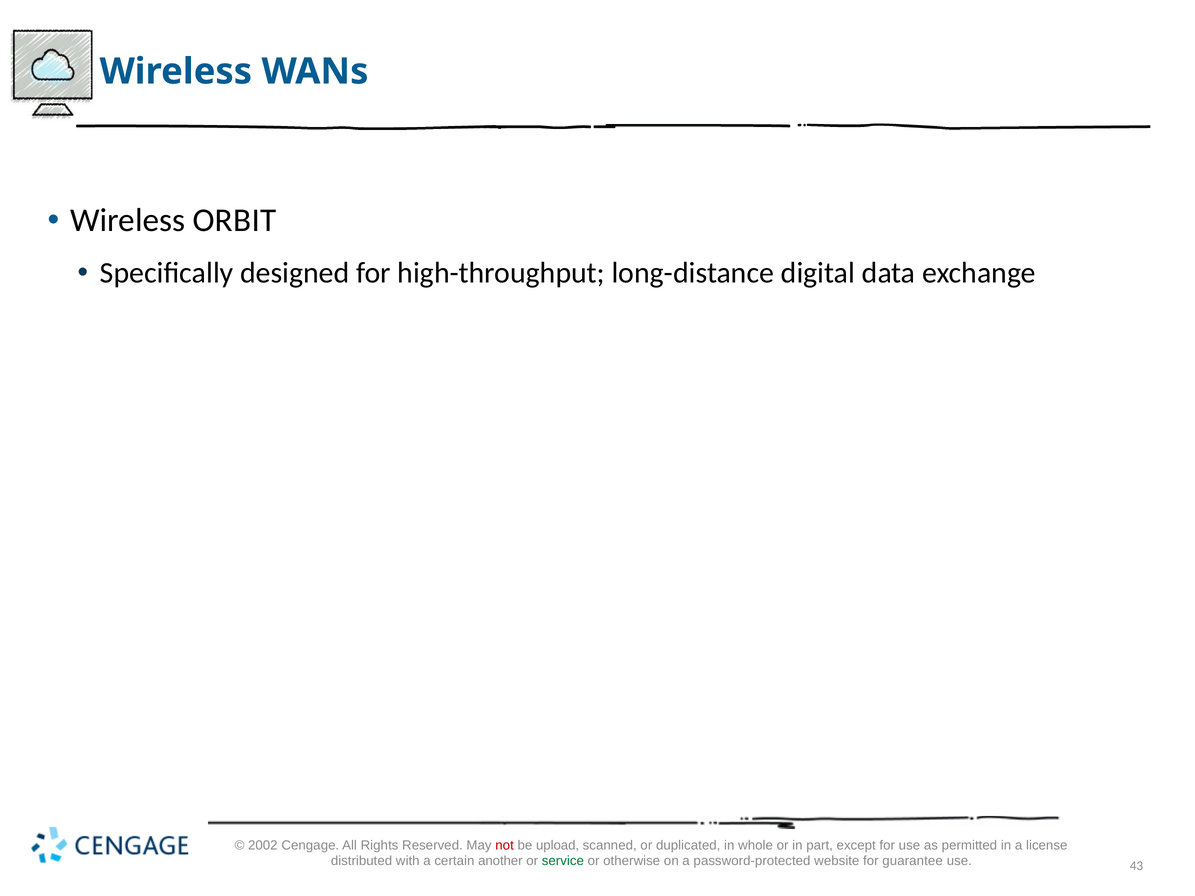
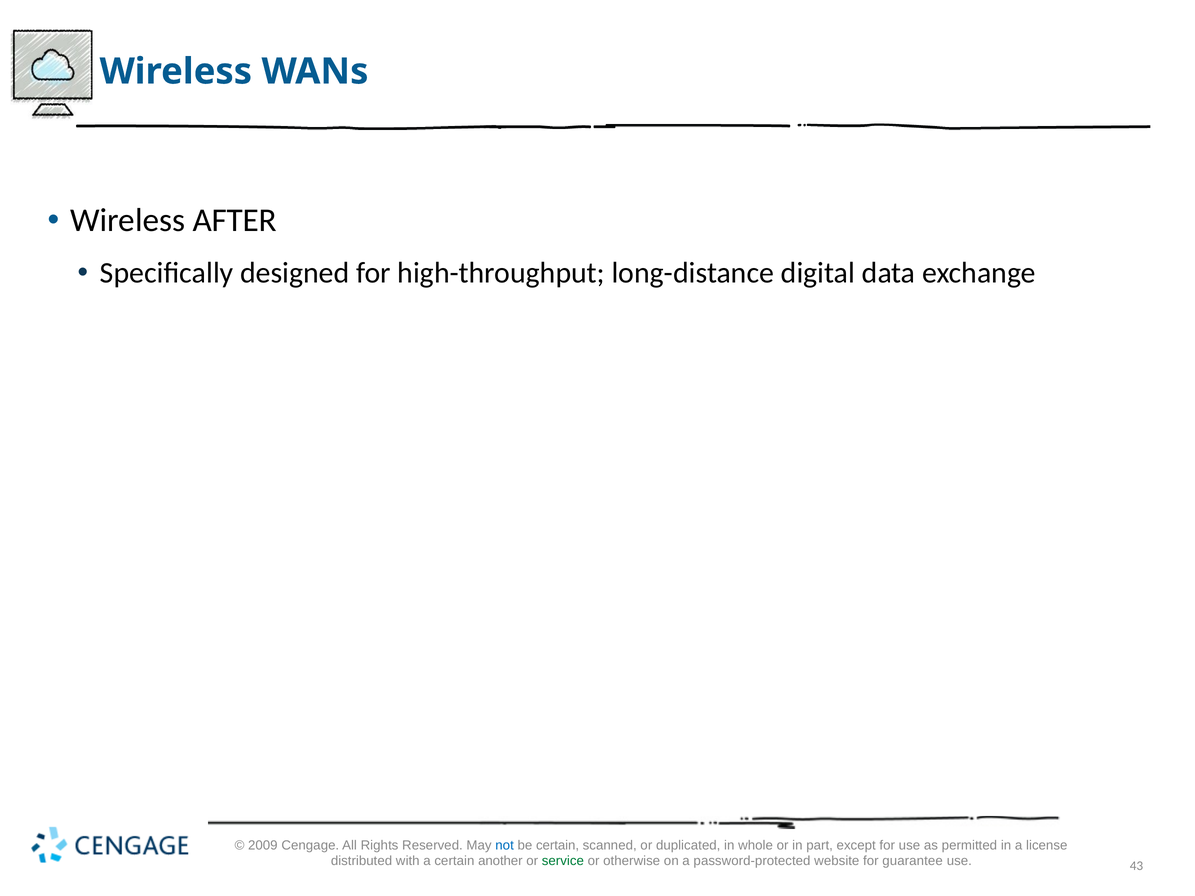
ORBIT: ORBIT -> AFTER
2002: 2002 -> 2009
not colour: red -> blue
be upload: upload -> certain
